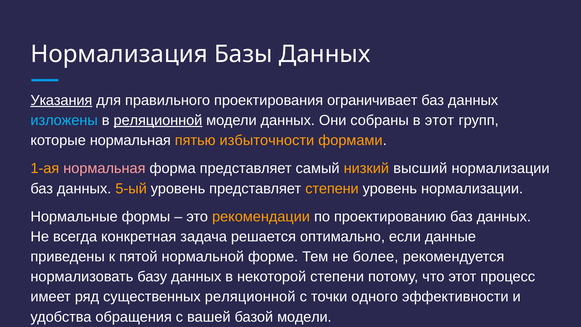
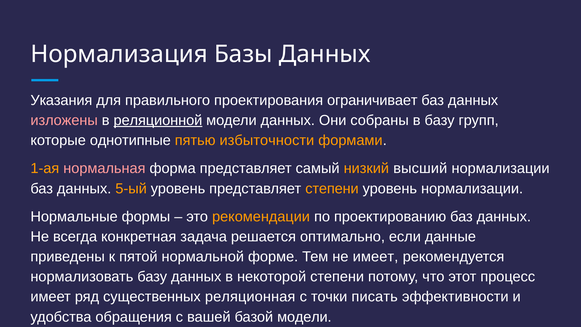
Указания underline: present -> none
изложены colour: light blue -> pink
в этот: этот -> базу
которые нормальная: нормальная -> однотипные
не более: более -> имеет
существенных реляционной: реляционной -> реляционная
одного: одного -> писать
